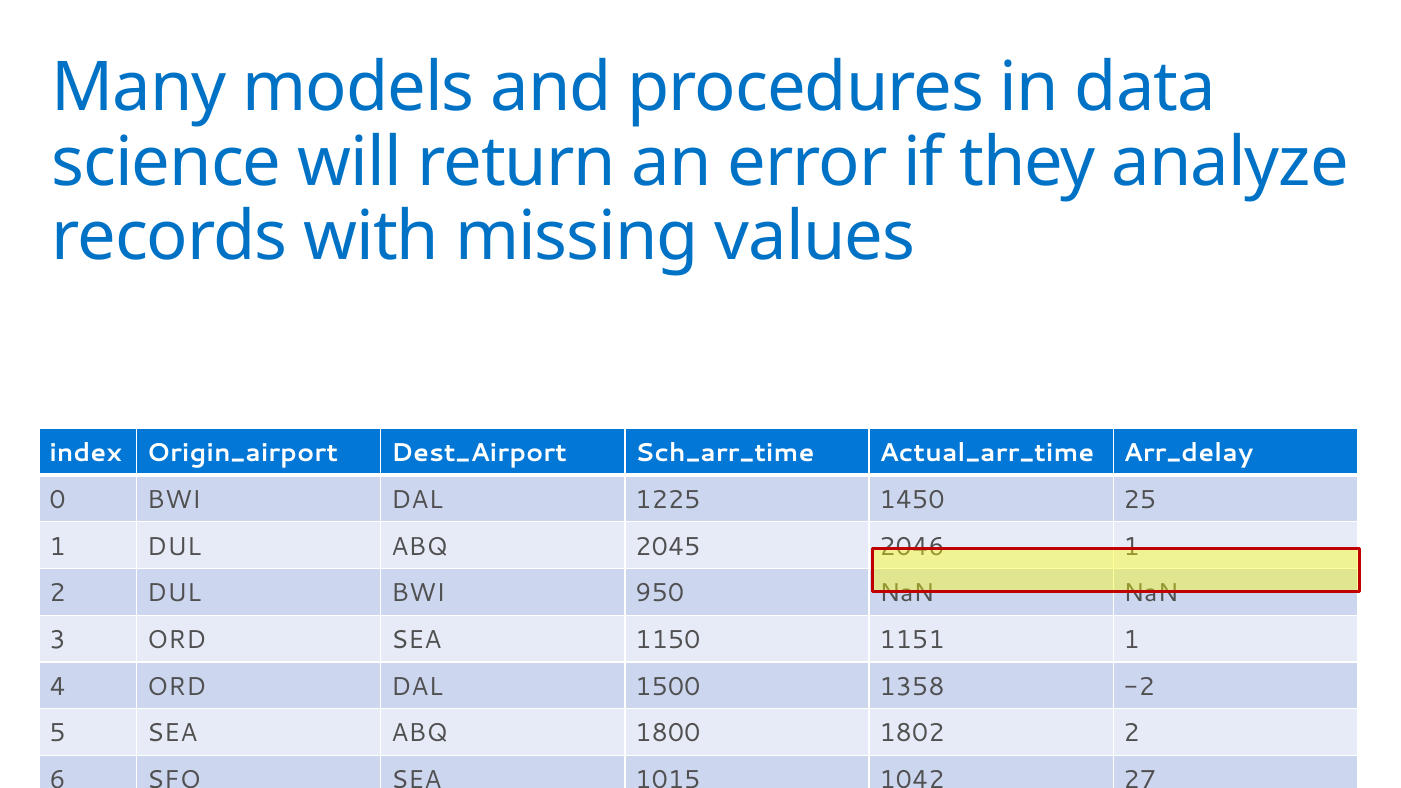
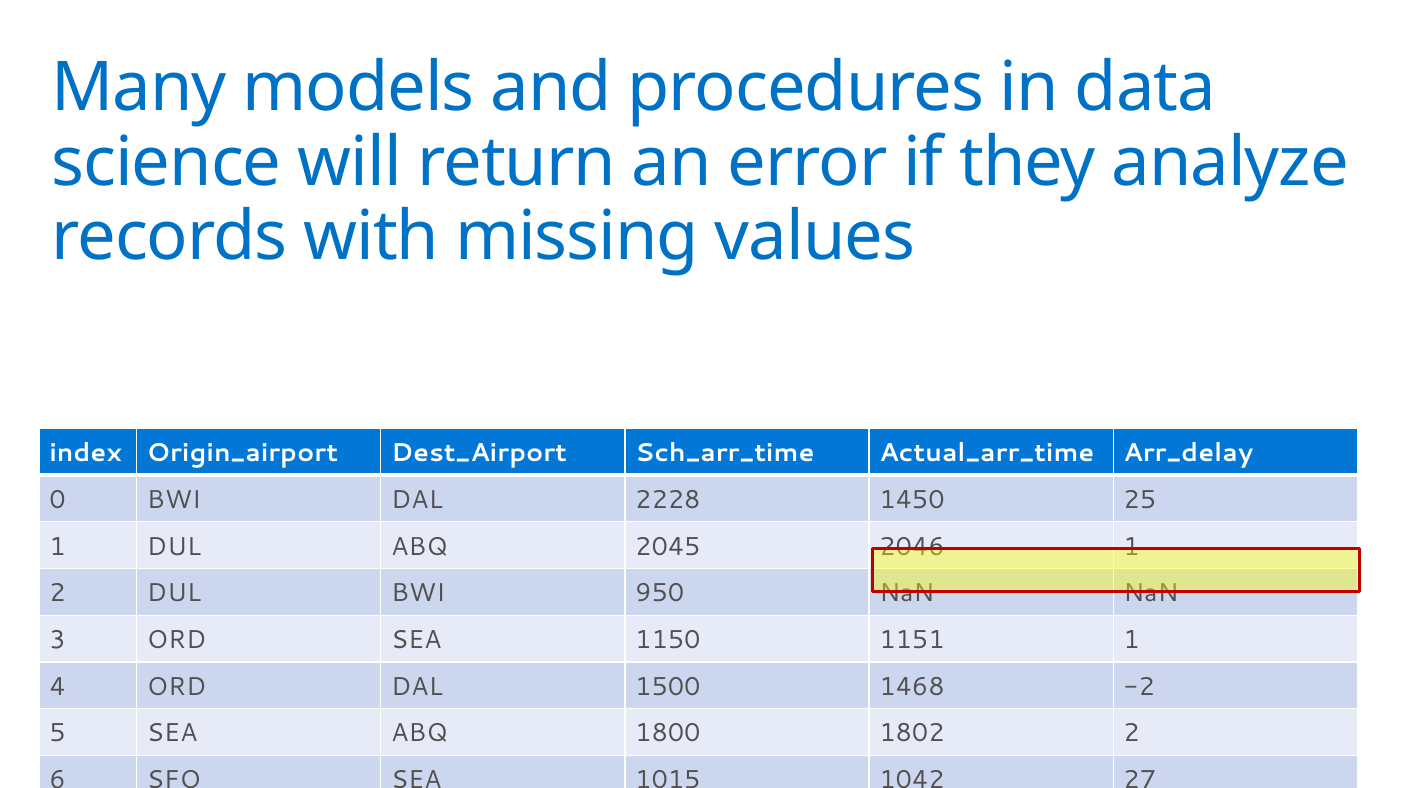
1225: 1225 -> 2228
1358: 1358 -> 1468
